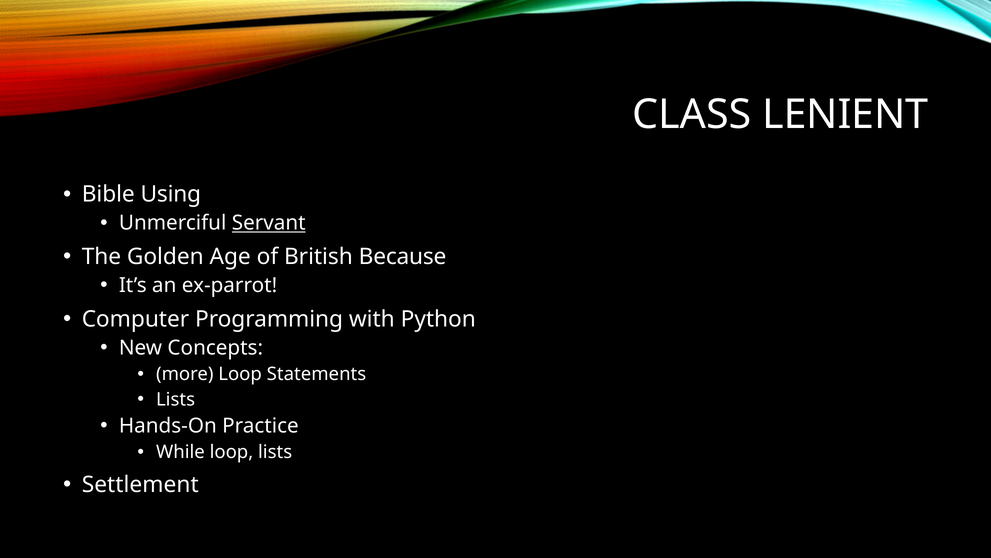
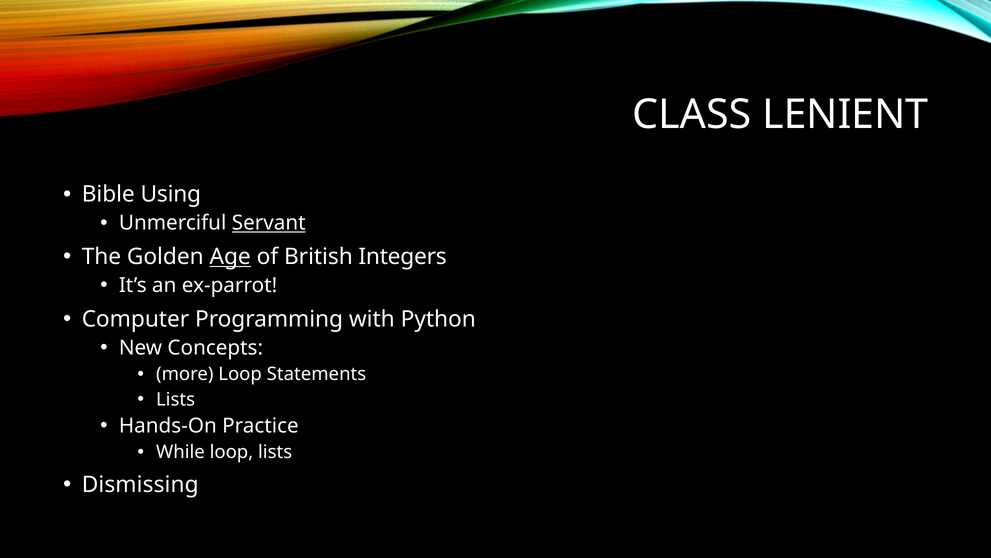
Age underline: none -> present
Because: Because -> Integers
Settlement: Settlement -> Dismissing
